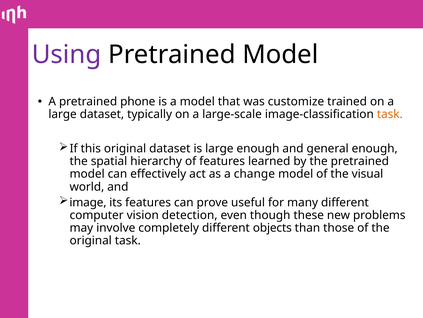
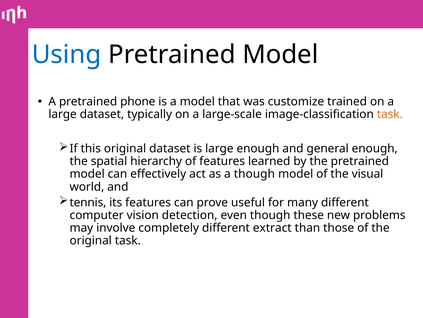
Using colour: purple -> blue
a change: change -> though
image: image -> tennis
objects: objects -> extract
